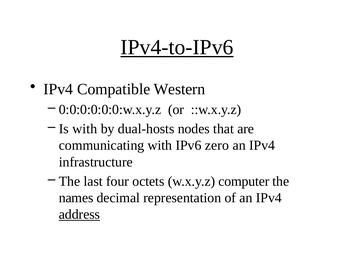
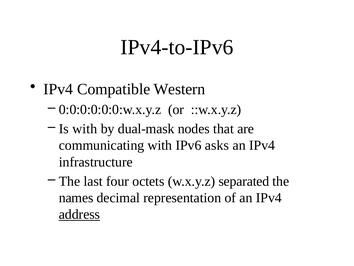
IPv4-to-IPv6 underline: present -> none
dual-hosts: dual-hosts -> dual-mask
zero: zero -> asks
computer: computer -> separated
